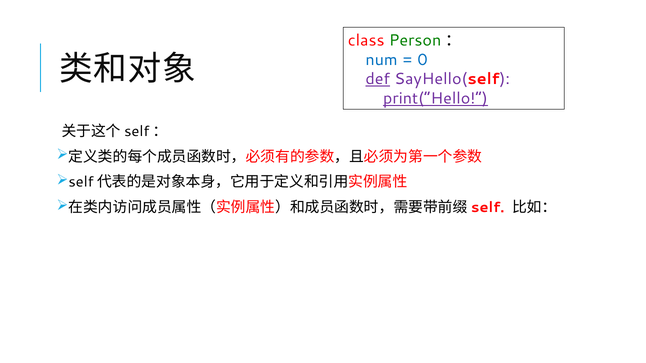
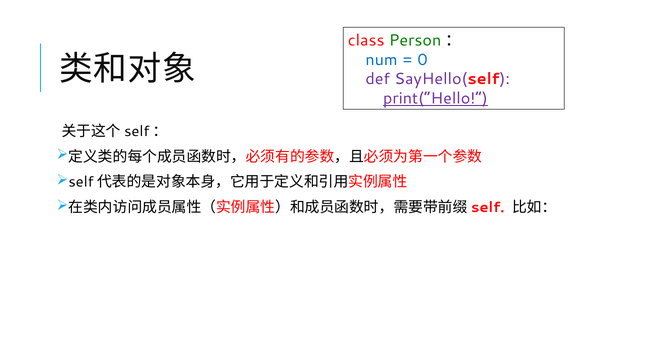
def underline: present -> none
